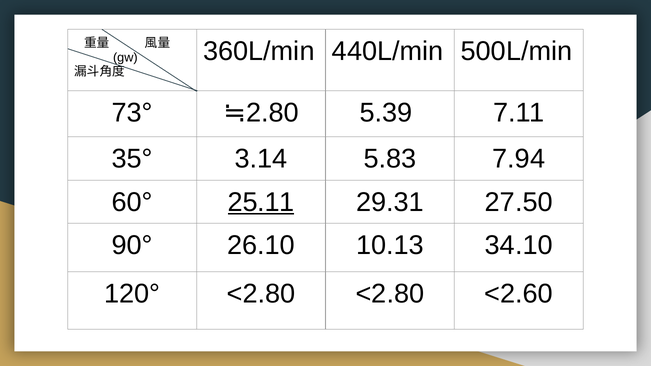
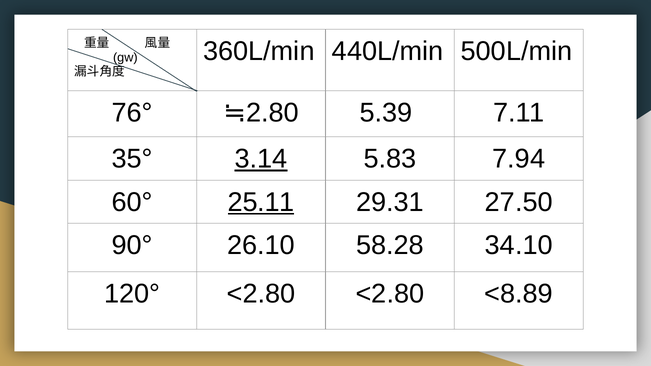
73°: 73° -> 76°
3.14 underline: none -> present
10.13: 10.13 -> 58.28
<2.60: <2.60 -> <8.89
